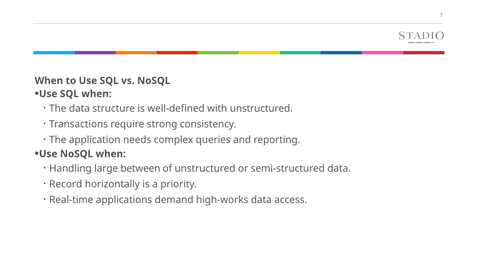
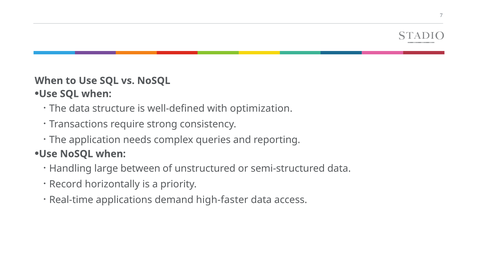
with unstructured: unstructured -> optimization
high-works: high-works -> high-faster
